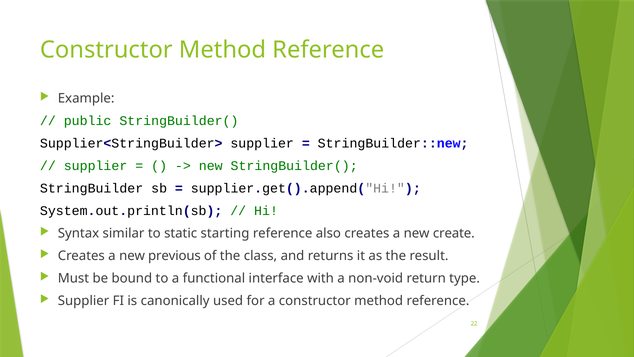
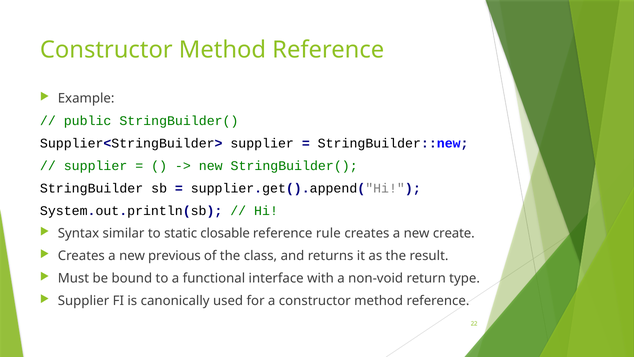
starting: starting -> closable
also: also -> rule
